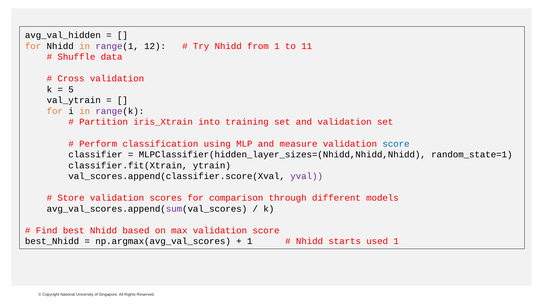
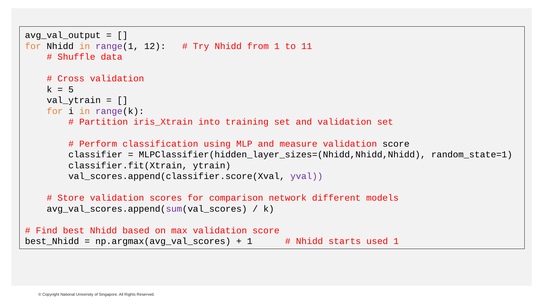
avg_val_hidden: avg_val_hidden -> avg_val_output
score at (396, 144) colour: blue -> black
through: through -> network
